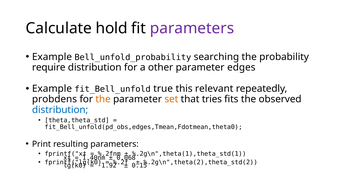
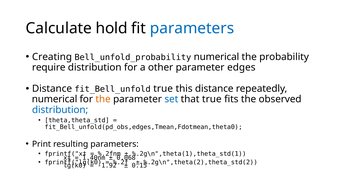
parameters at (192, 28) colour: purple -> blue
Example at (52, 57): Example -> Creating
Bell_unfold_probability searching: searching -> numerical
Example at (52, 89): Example -> Distance
this relevant: relevant -> distance
probdens at (54, 100): probdens -> numerical
set colour: orange -> blue
that tries: tries -> true
